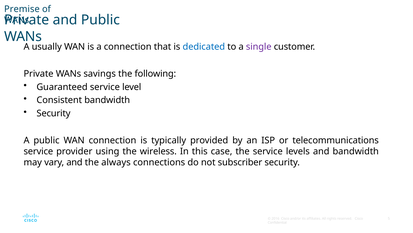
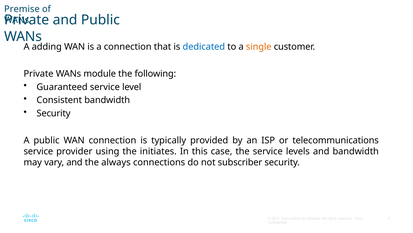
usually: usually -> adding
single colour: purple -> orange
savings: savings -> module
wireless: wireless -> initiates
